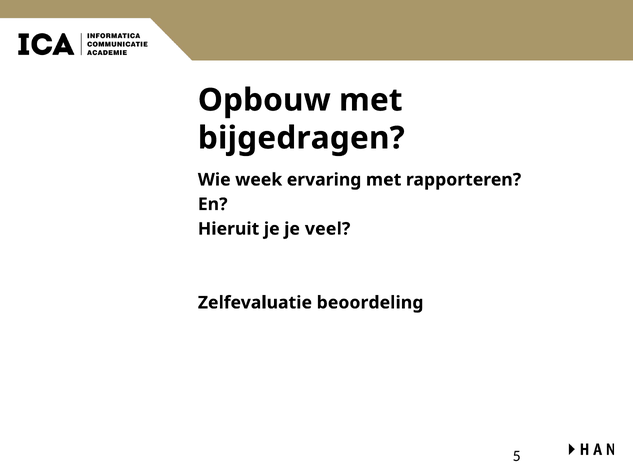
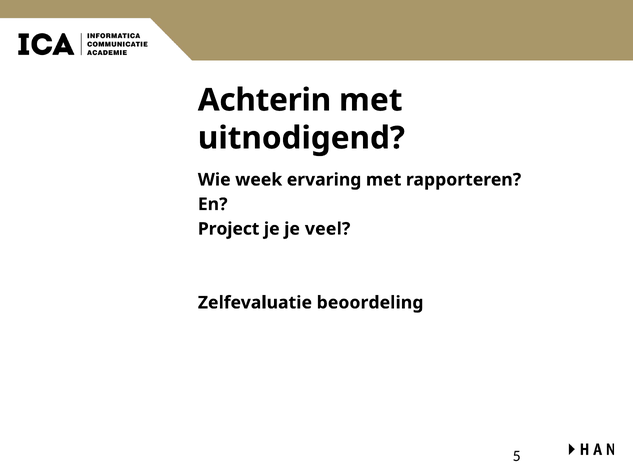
Opbouw: Opbouw -> Achterin
bijgedragen: bijgedragen -> uitnodigend
Hieruit: Hieruit -> Project
